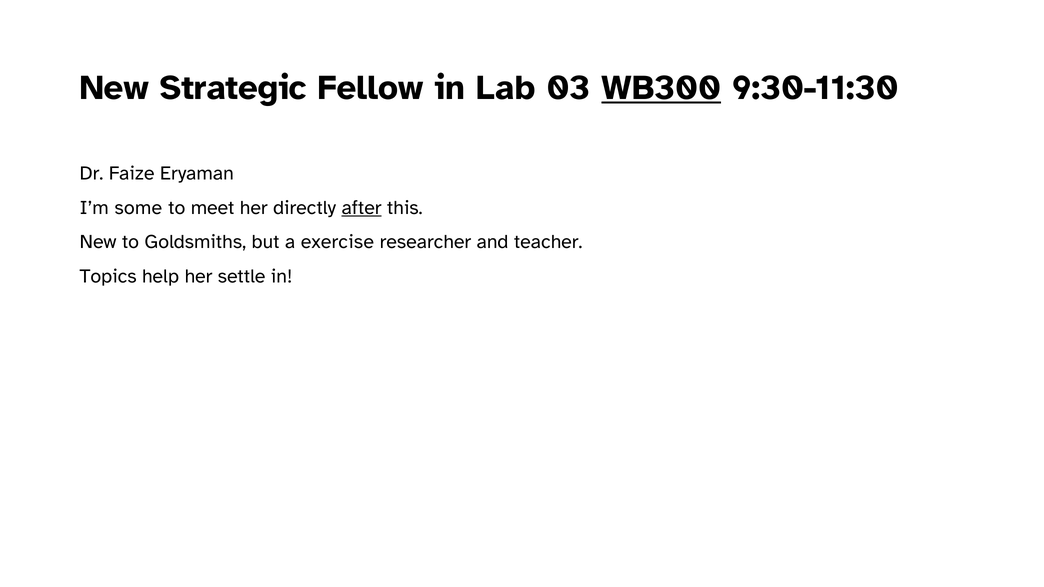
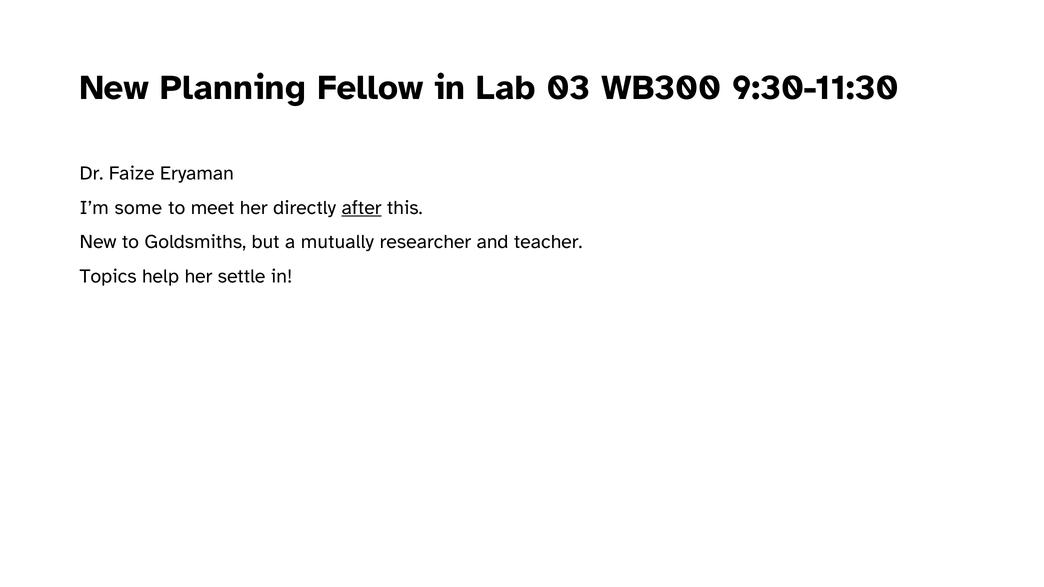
Strategic: Strategic -> Planning
WB300 underline: present -> none
exercise: exercise -> mutually
